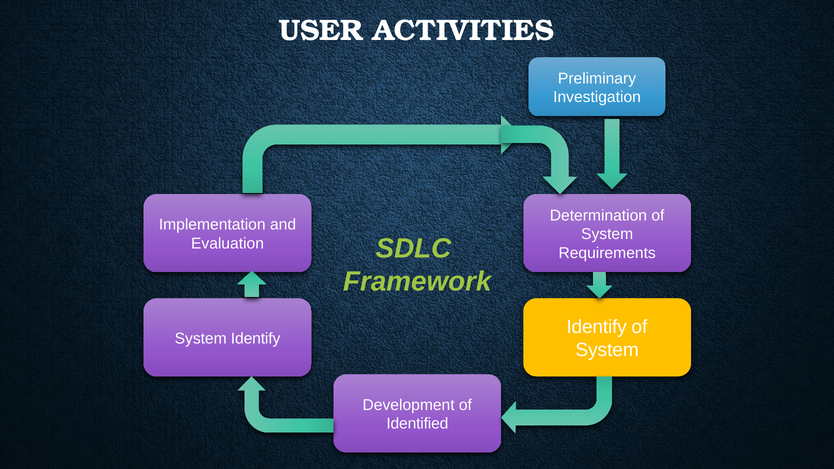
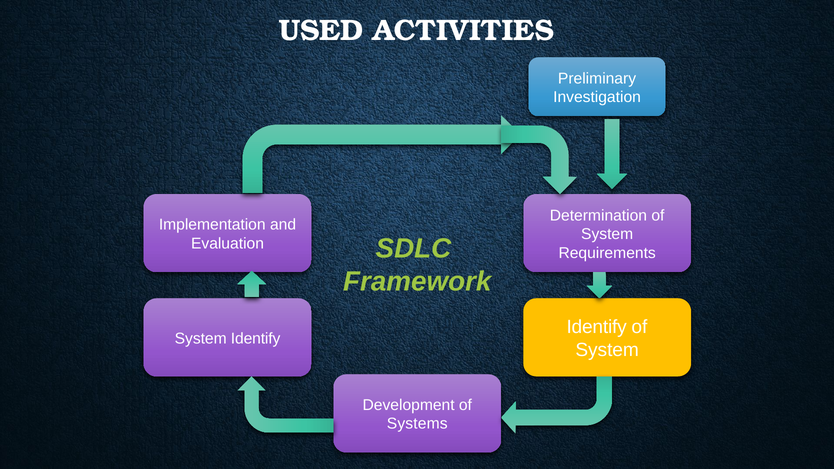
USER: USER -> USED
Identified: Identified -> Systems
